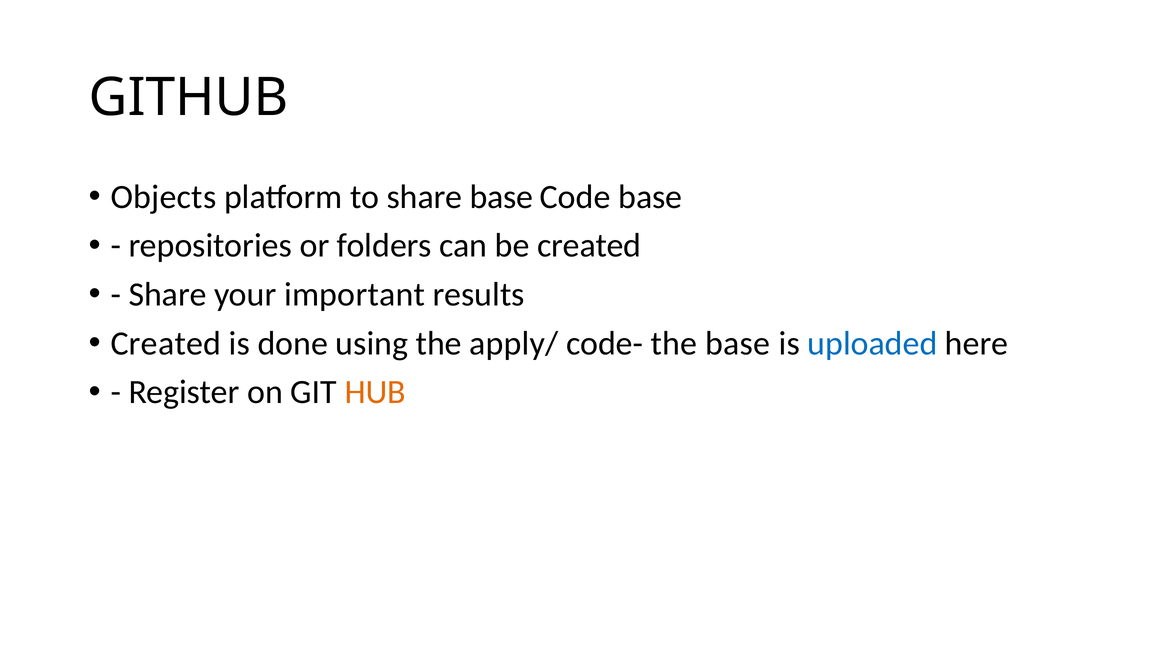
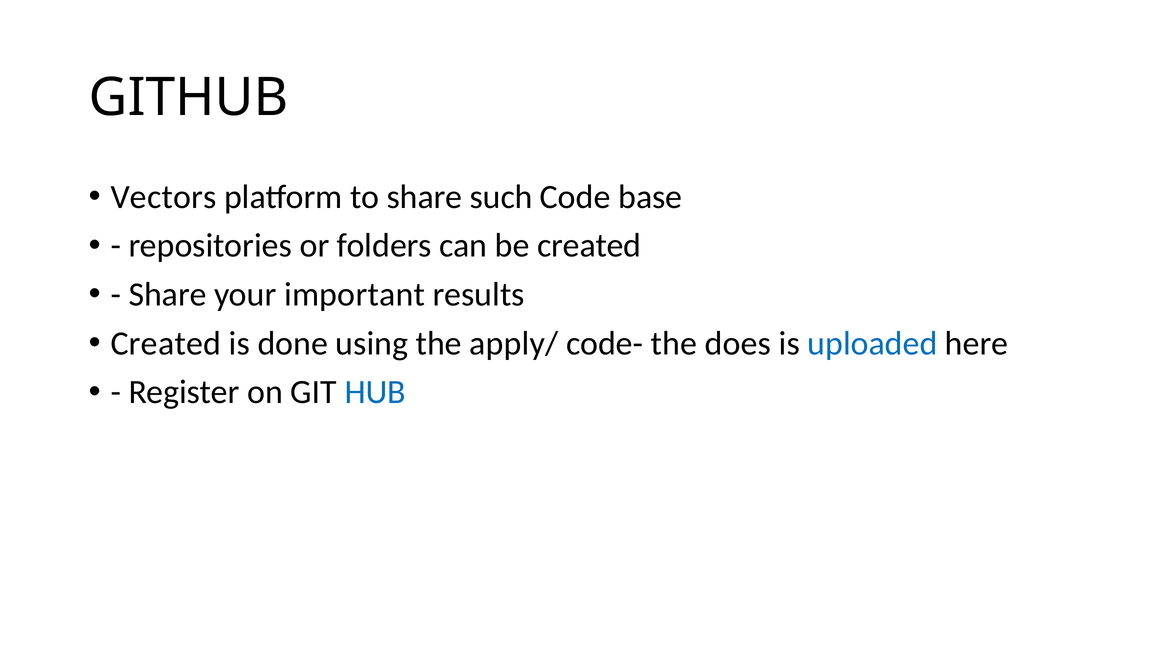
Objects: Objects -> Vectors
share base: base -> such
the base: base -> does
HUB colour: orange -> blue
